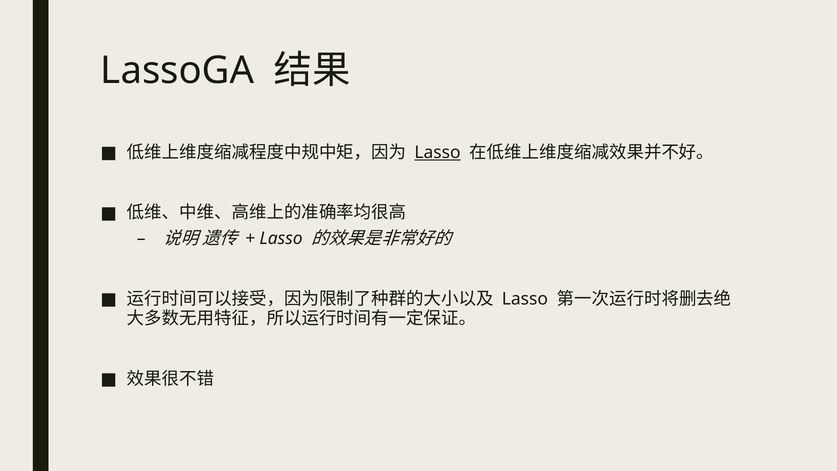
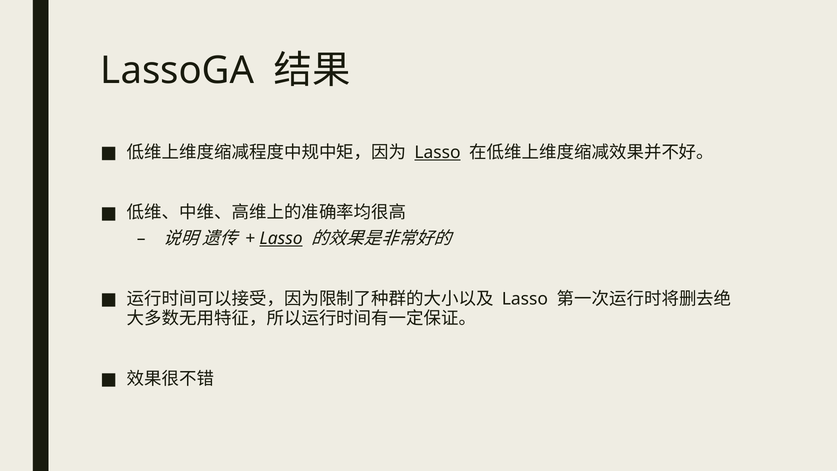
Lasso at (281, 238) underline: none -> present
